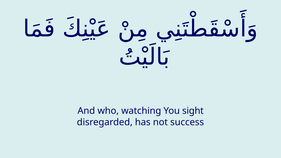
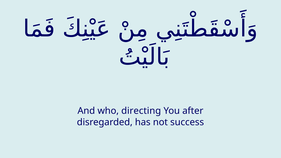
watching: watching -> directing
sight: sight -> after
